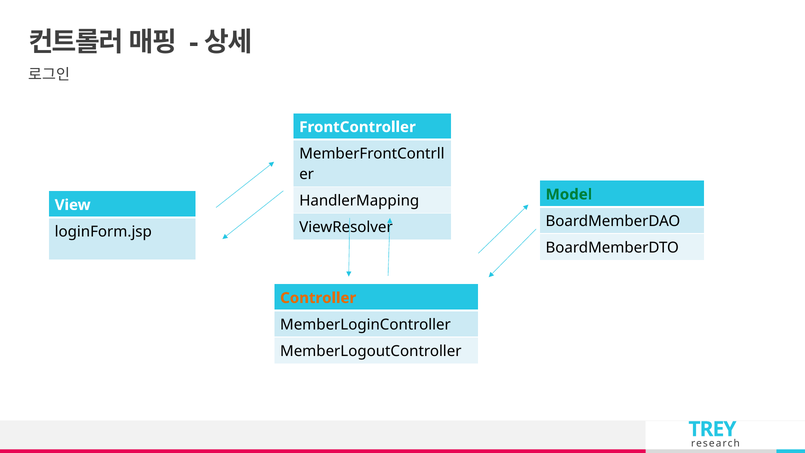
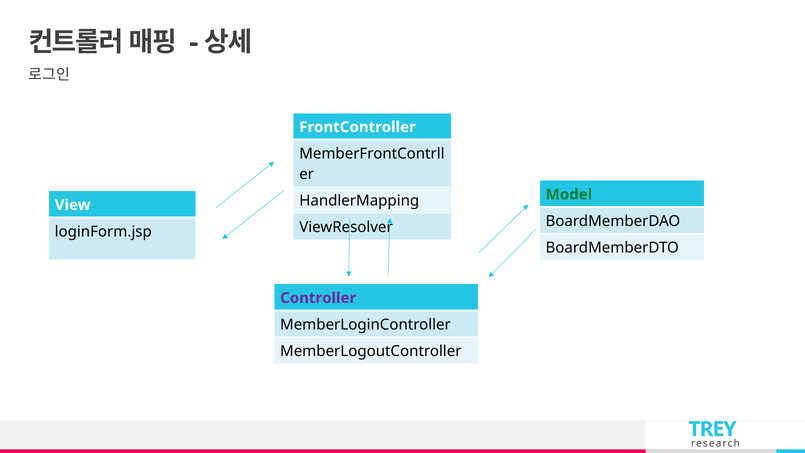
Controller colour: orange -> purple
